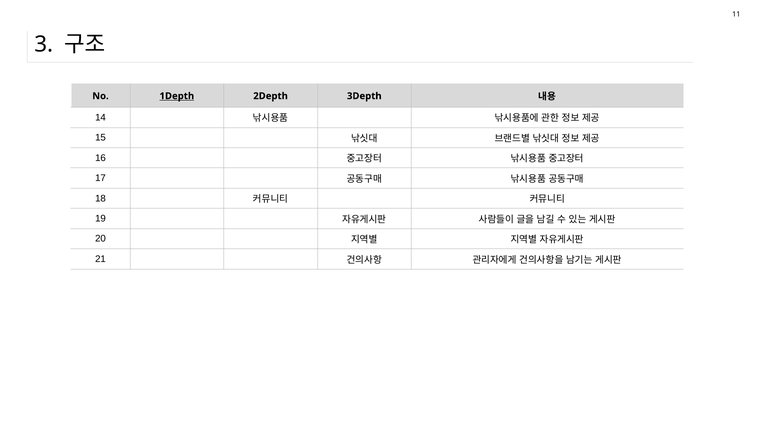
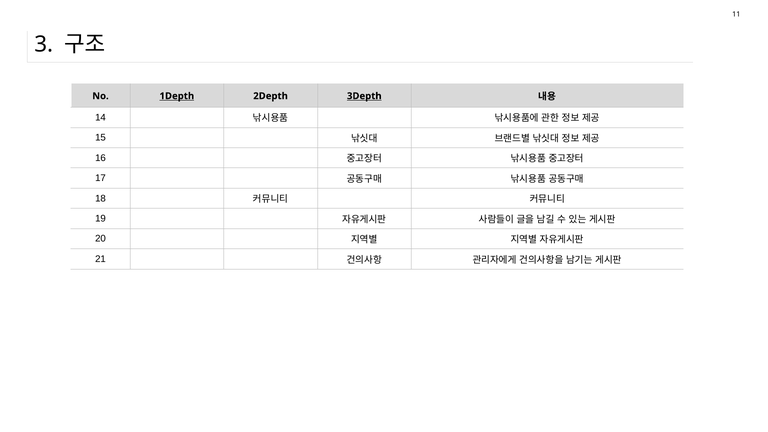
3Depth underline: none -> present
